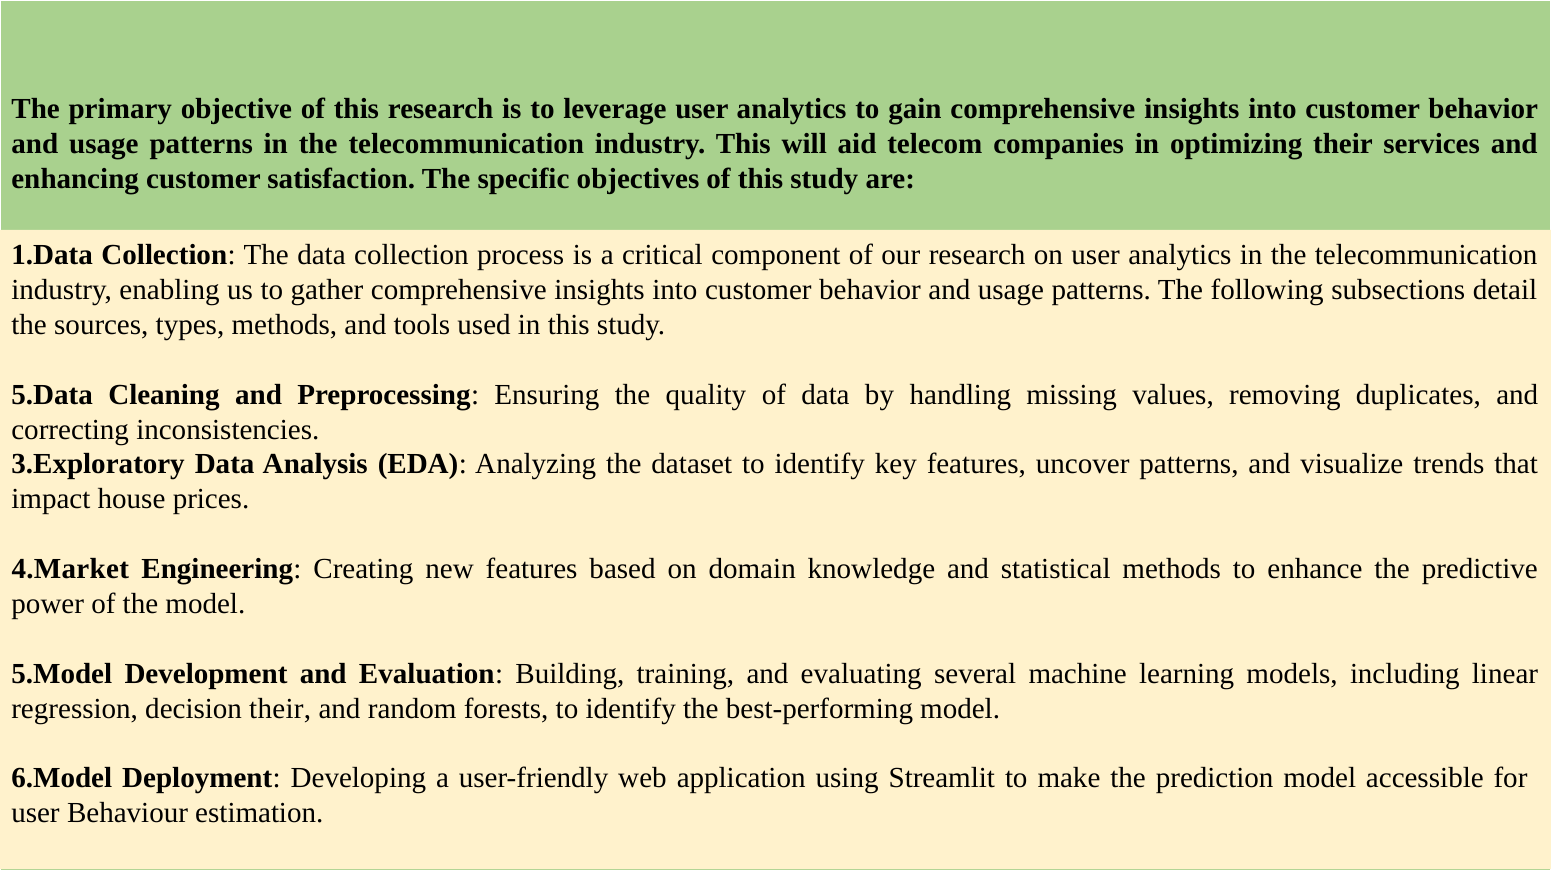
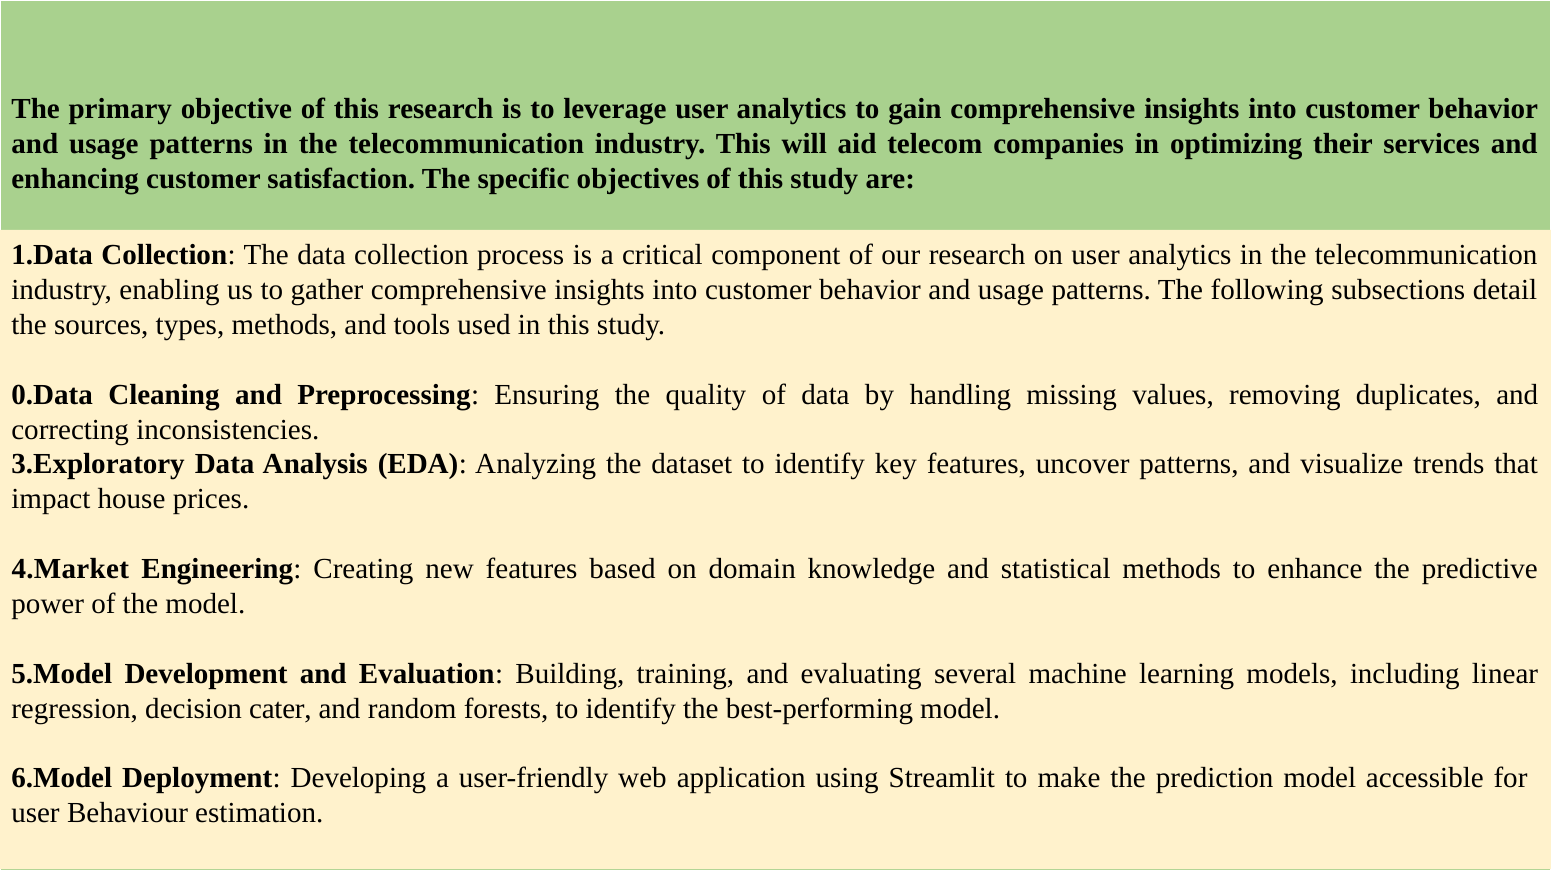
5.Data: 5.Data -> 0.Data
decision their: their -> cater
